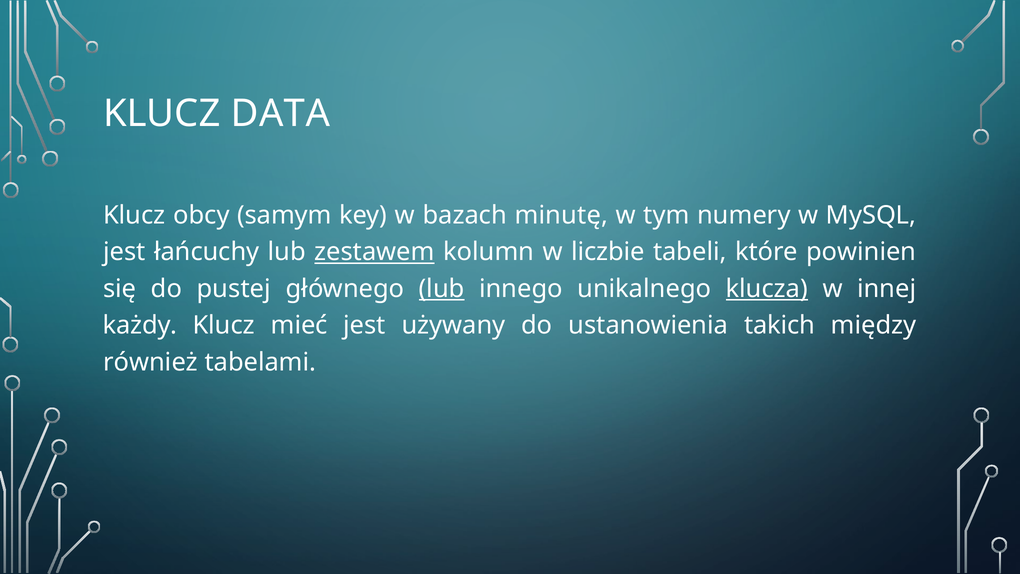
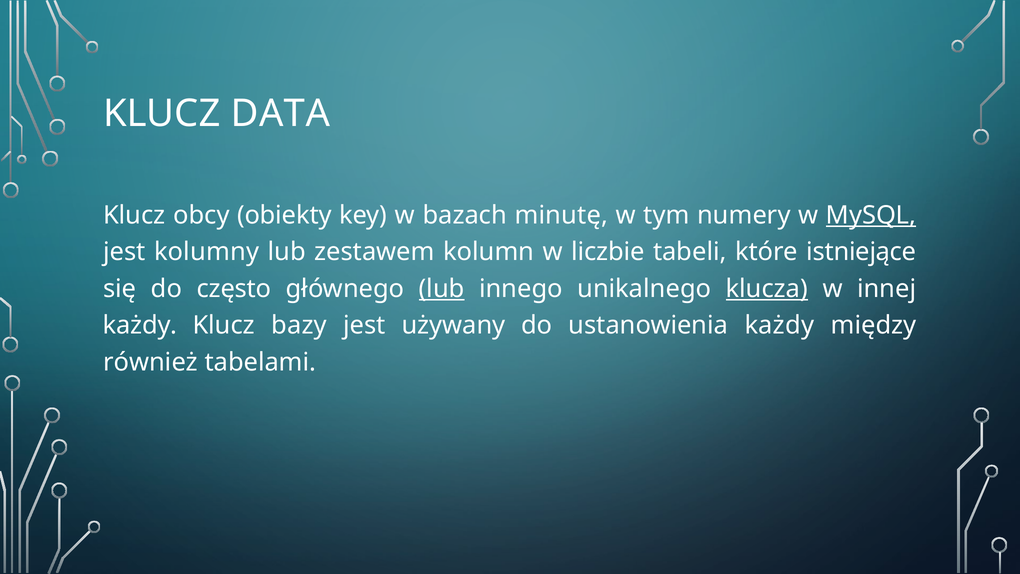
samym: samym -> obiekty
MySQL underline: none -> present
łańcuchy: łańcuchy -> kolumny
zestawem underline: present -> none
powinien: powinien -> istniejące
pustej: pustej -> często
mieć: mieć -> bazy
ustanowienia takich: takich -> każdy
